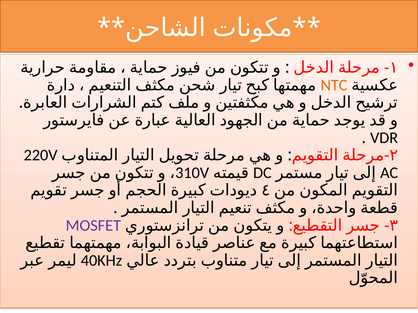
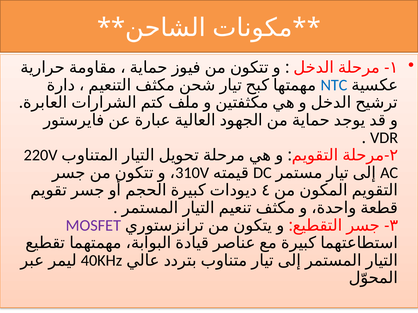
NTC colour: orange -> blue
